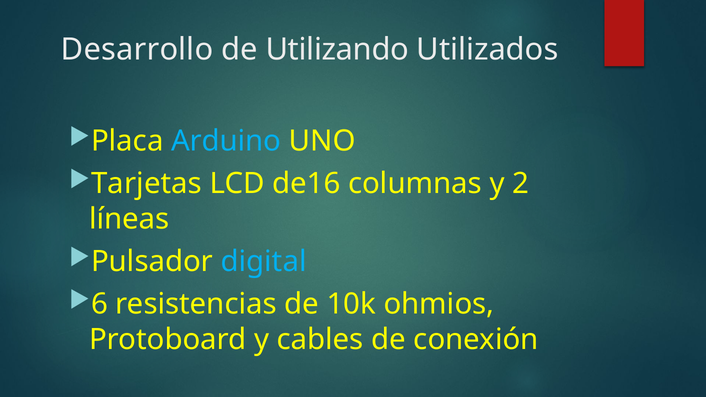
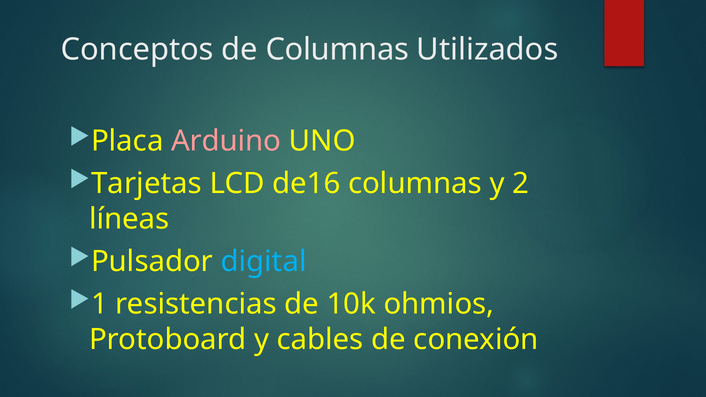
Desarrollo: Desarrollo -> Conceptos
de Utilizando: Utilizando -> Columnas
Arduino colour: light blue -> pink
6: 6 -> 1
